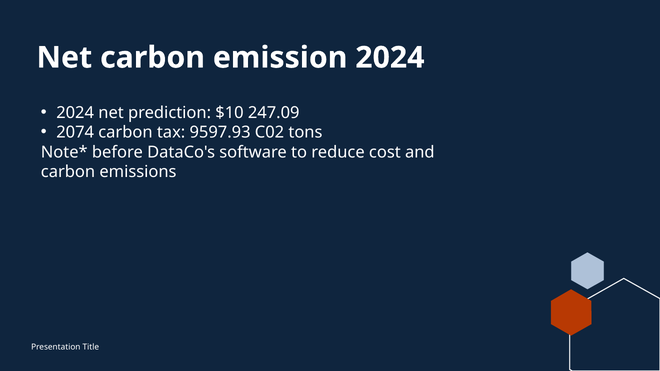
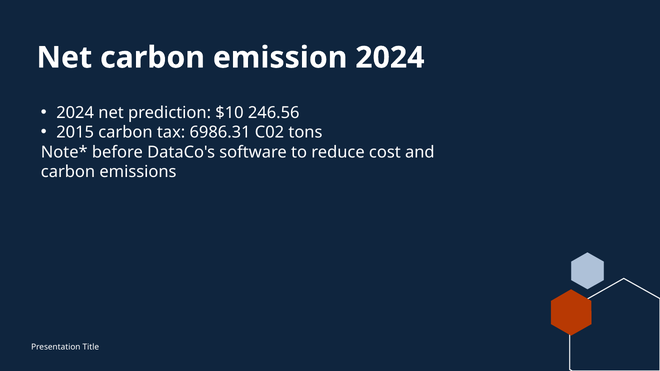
247.09: 247.09 -> 246.56
2074: 2074 -> 2015
9597.93: 9597.93 -> 6986.31
